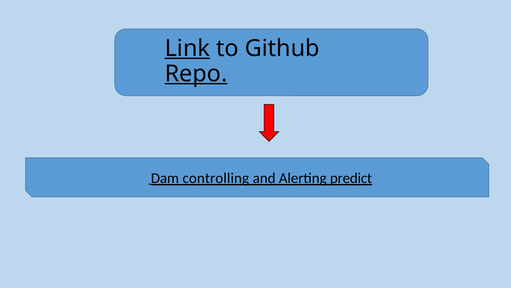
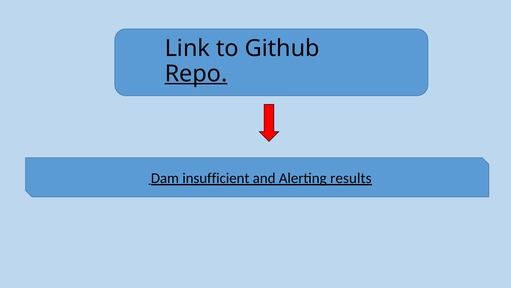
Link underline: present -> none
controlling: controlling -> insufficient
predict: predict -> results
